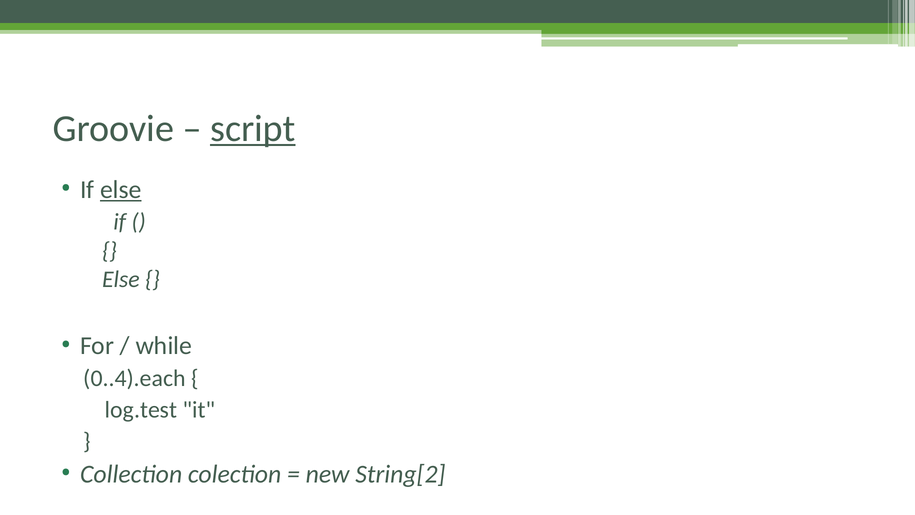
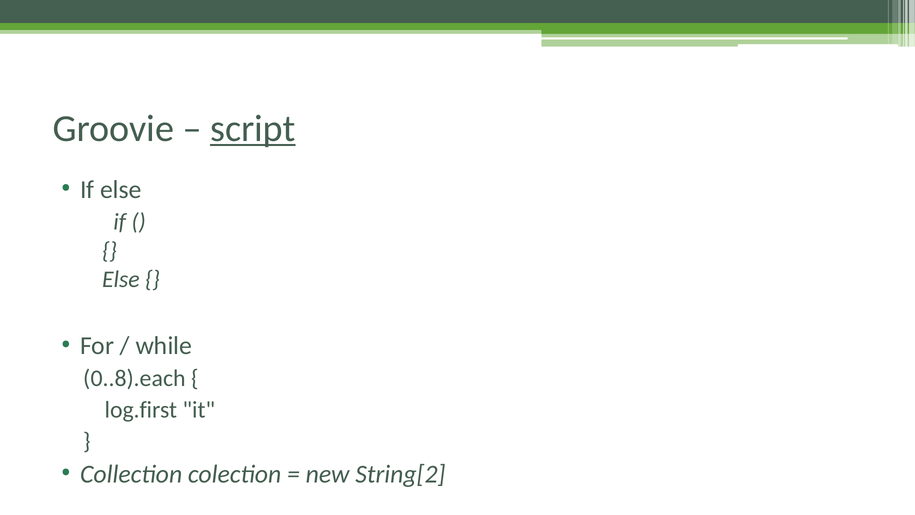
else at (121, 189) underline: present -> none
0..4).each: 0..4).each -> 0..8).each
log.test: log.test -> log.first
